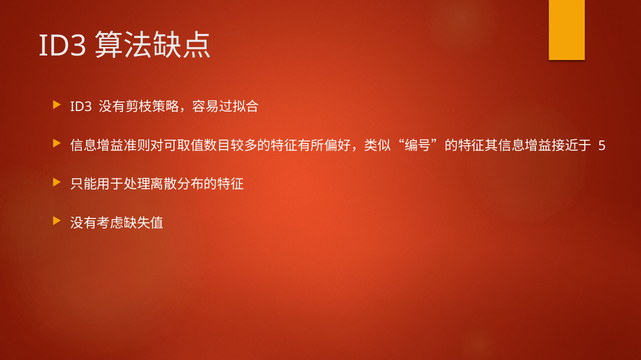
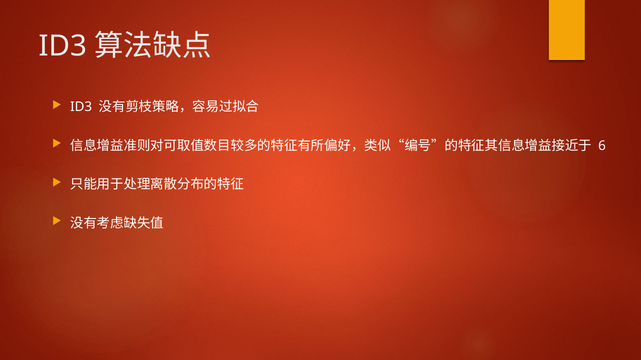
5: 5 -> 6
